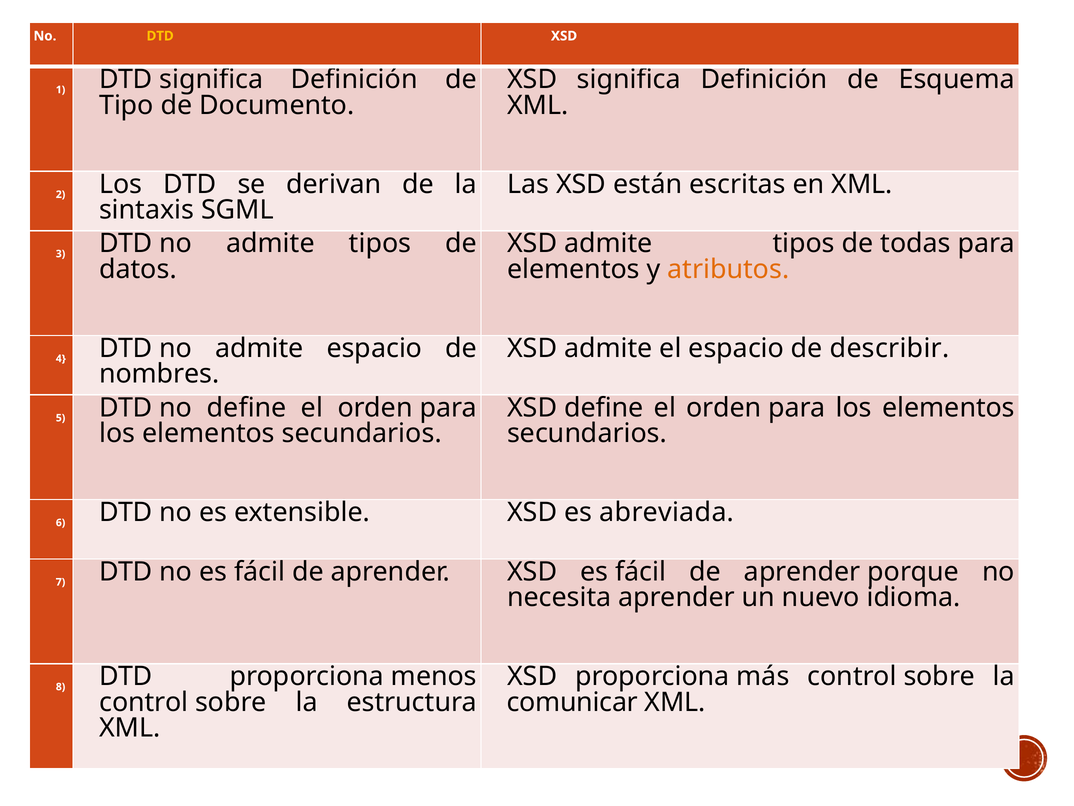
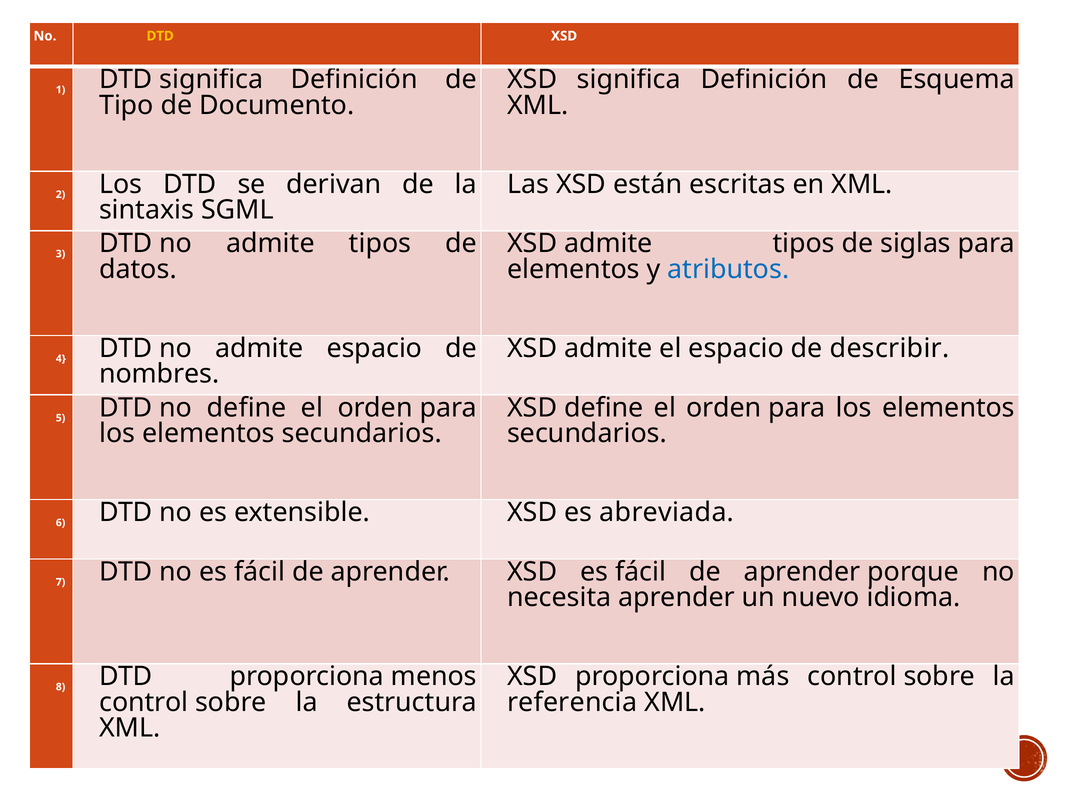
todas: todas -> siglas
atributos colour: orange -> blue
comunicar: comunicar -> referencia
